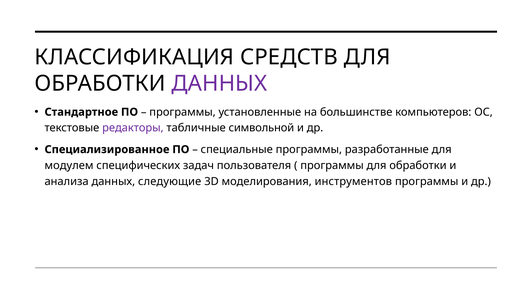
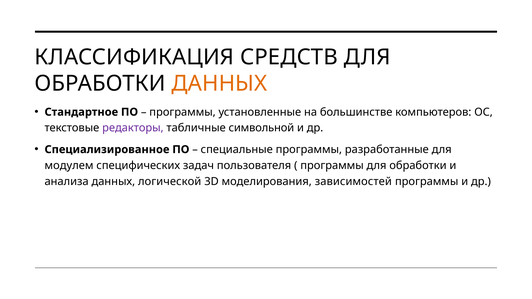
ДАННЫХ at (219, 84) colour: purple -> orange
следующие: следующие -> логической
инструментов: инструментов -> зависимостей
